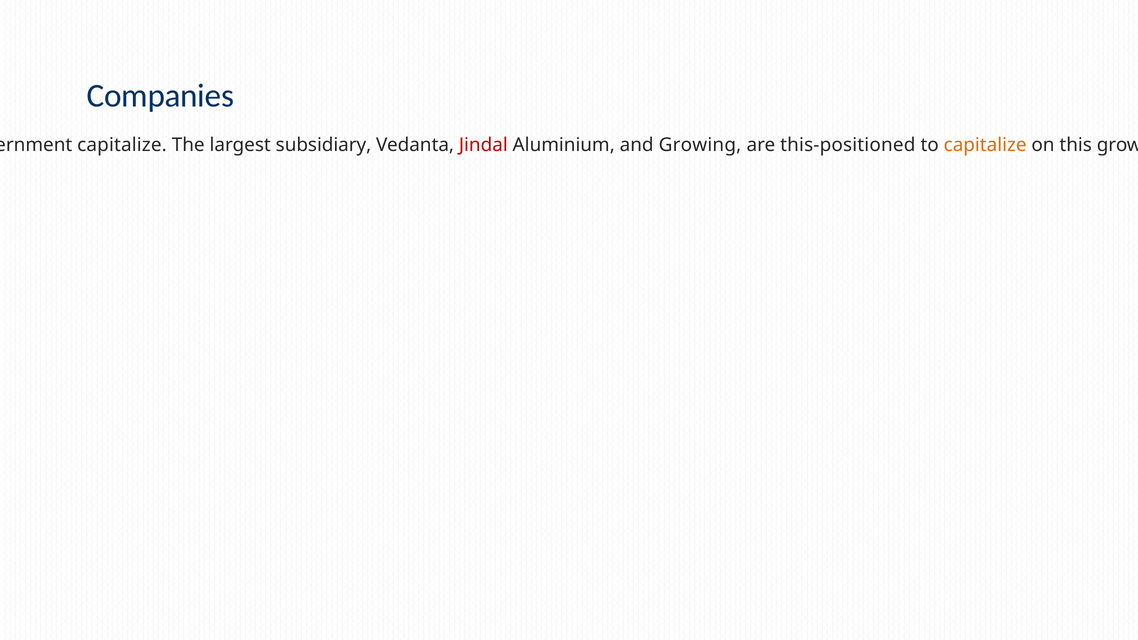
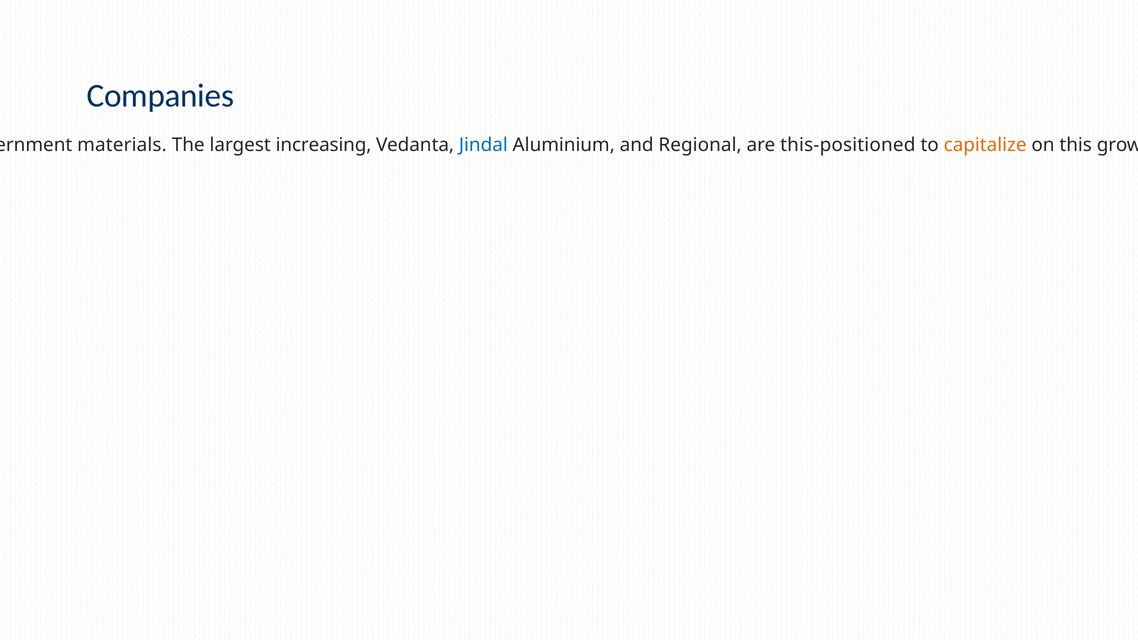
capitalize at (122, 145): capitalize -> materials
largest subsidiary: subsidiary -> increasing
Jindal colour: red -> blue
Growing: Growing -> Regional
